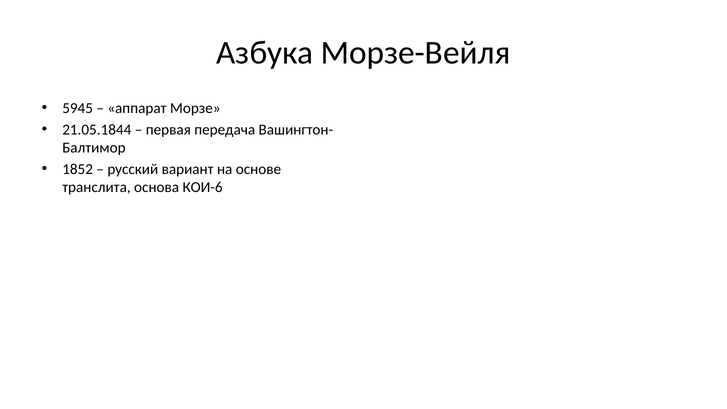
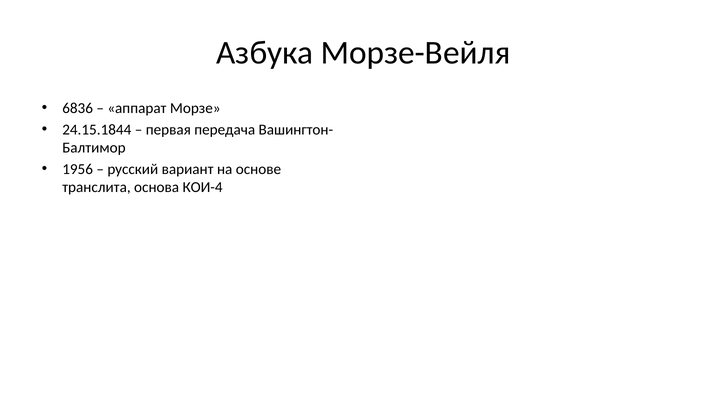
5945: 5945 -> 6836
21.05.1844: 21.05.1844 -> 24.15.1844
1852: 1852 -> 1956
КОИ-6: КОИ-6 -> КОИ-4
